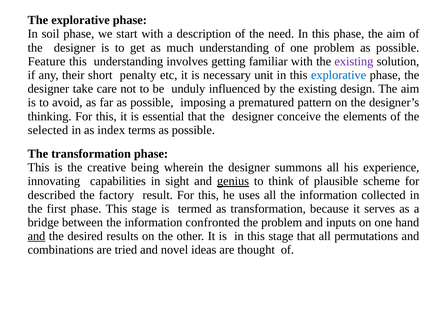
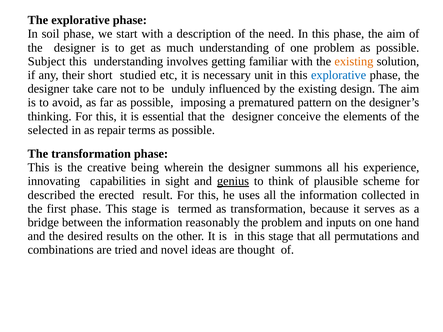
Feature: Feature -> Subject
existing at (354, 61) colour: purple -> orange
penalty: penalty -> studied
index: index -> repair
factory: factory -> erected
confronted: confronted -> reasonably
and at (36, 236) underline: present -> none
